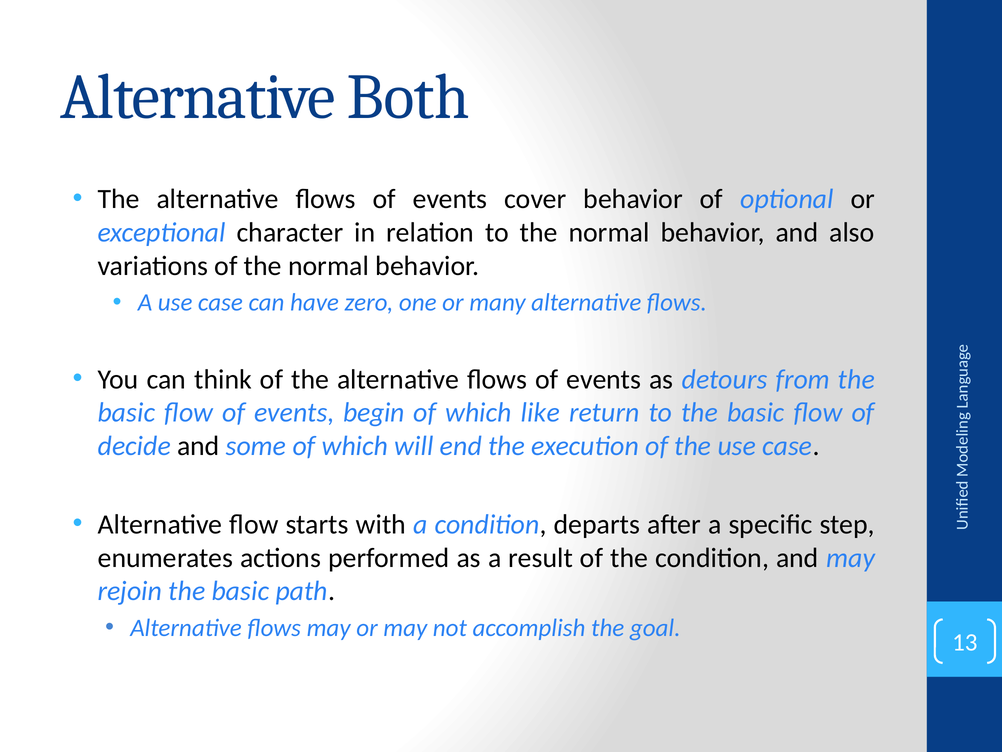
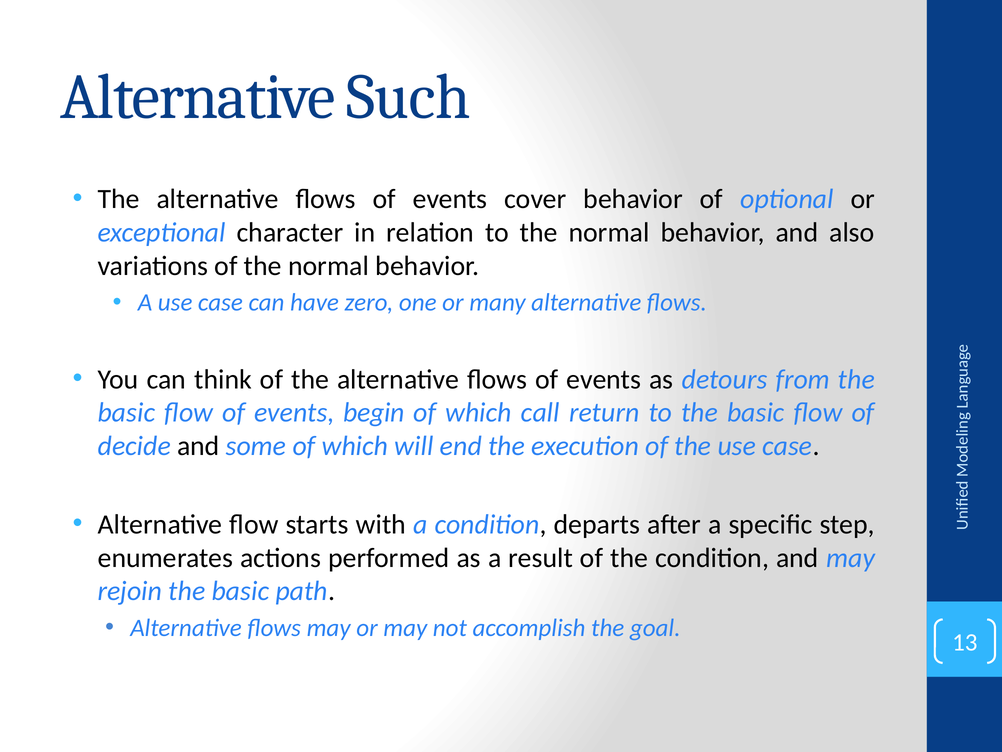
Both: Both -> Such
like: like -> call
